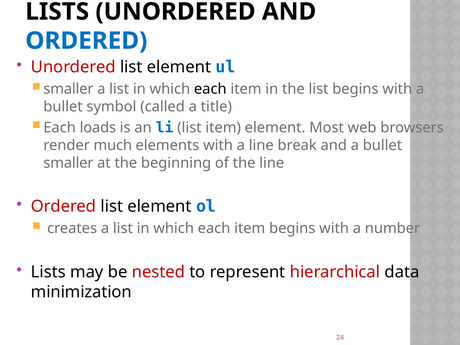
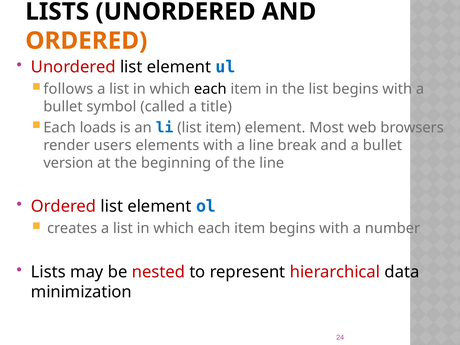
ORDERED at (86, 41) colour: blue -> orange
smaller at (68, 89): smaller -> follows
much: much -> users
smaller at (68, 163): smaller -> version
